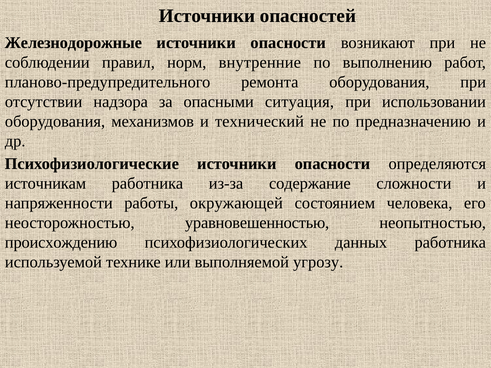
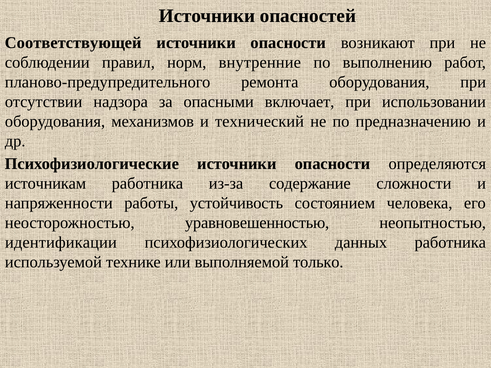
Железнодорожные: Железнодорожные -> Соответствующей
ситуация: ситуация -> включает
окружающей: окружающей -> устойчивость
происхождению: происхождению -> идентификации
угрозу: угрозу -> только
